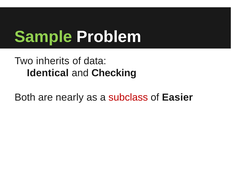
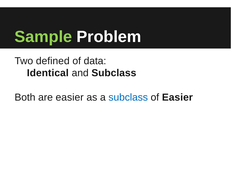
inherits: inherits -> defined
and Checking: Checking -> Subclass
are nearly: nearly -> easier
subclass at (128, 97) colour: red -> blue
